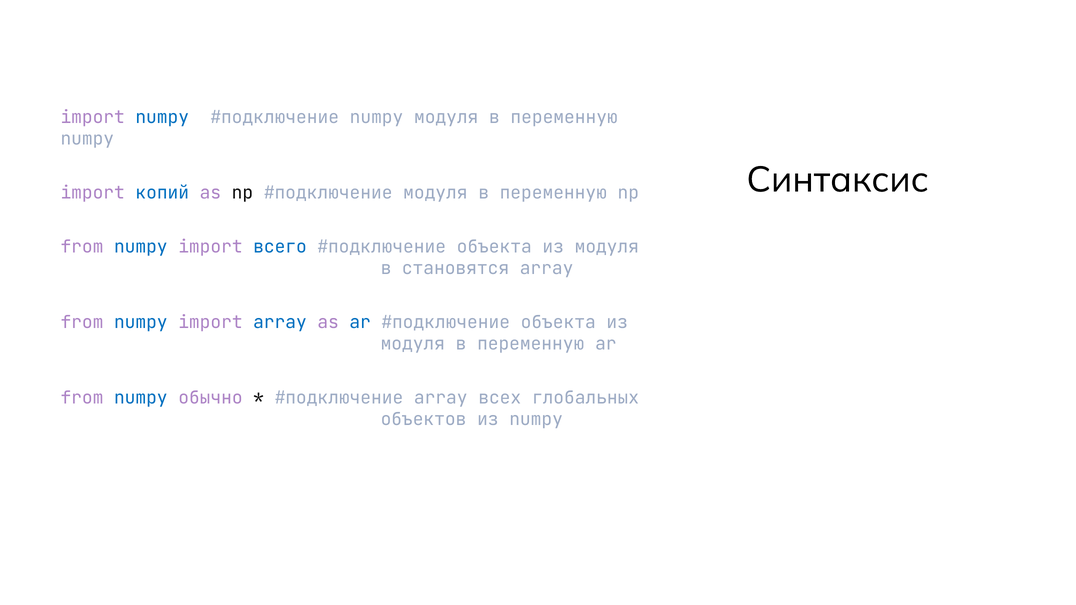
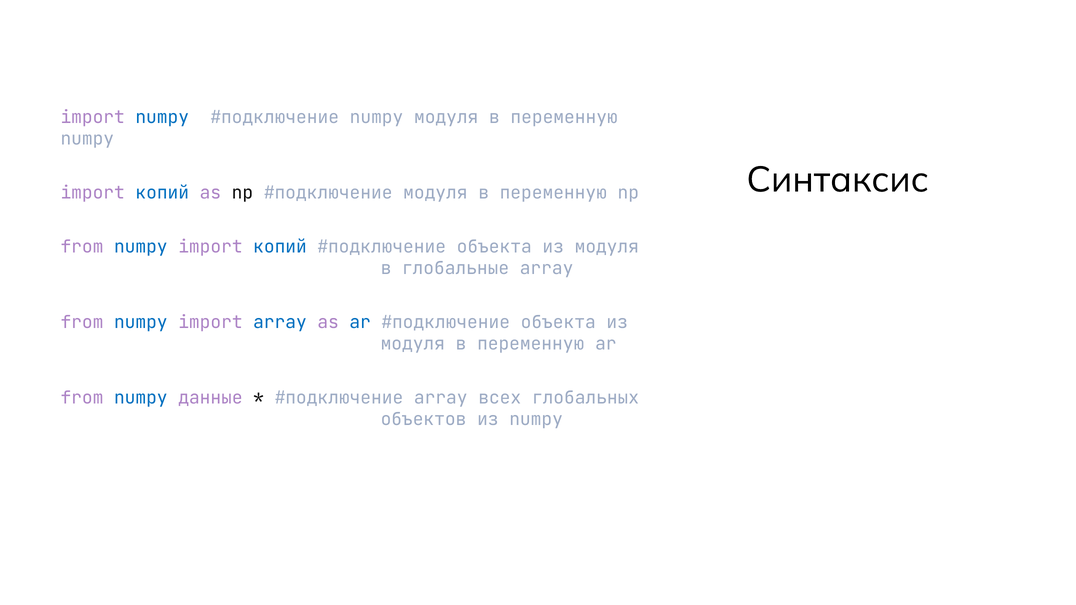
from numpy import всего: всего -> копий
становятся: становятся -> глобальные
обычно: обычно -> данные
